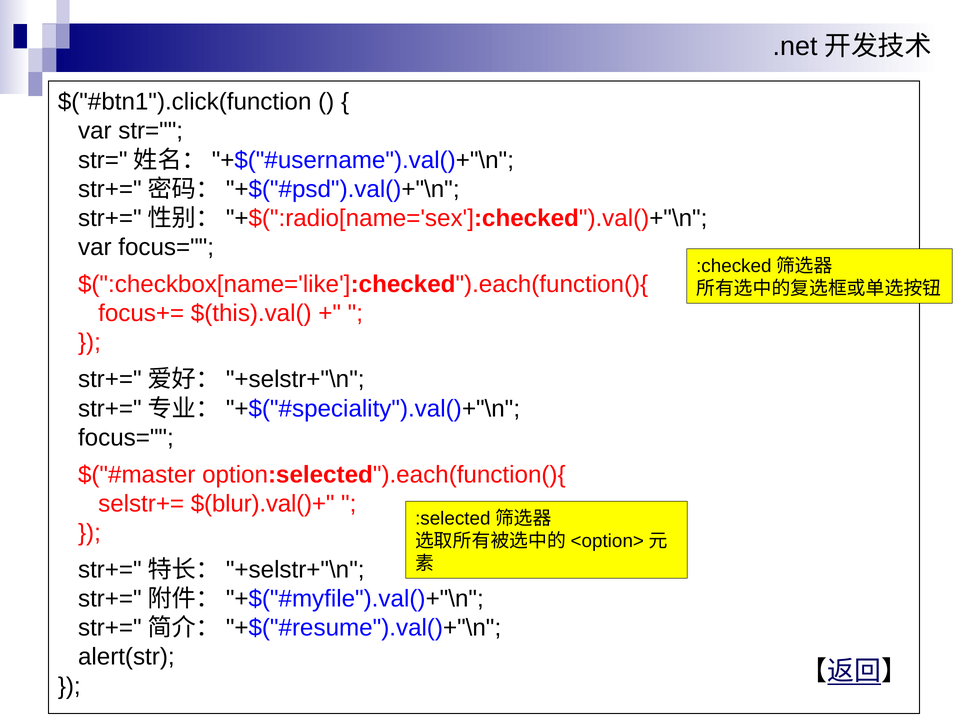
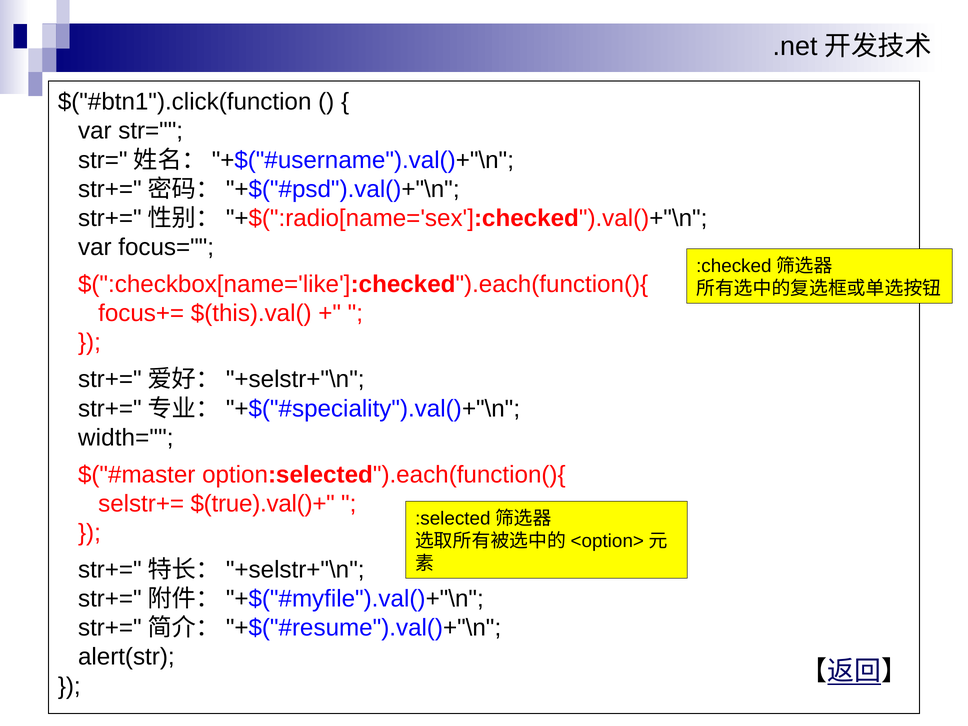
focus= at (126, 438): focus= -> width=
$(blur).val()+: $(blur).val()+ -> $(true).val()+
